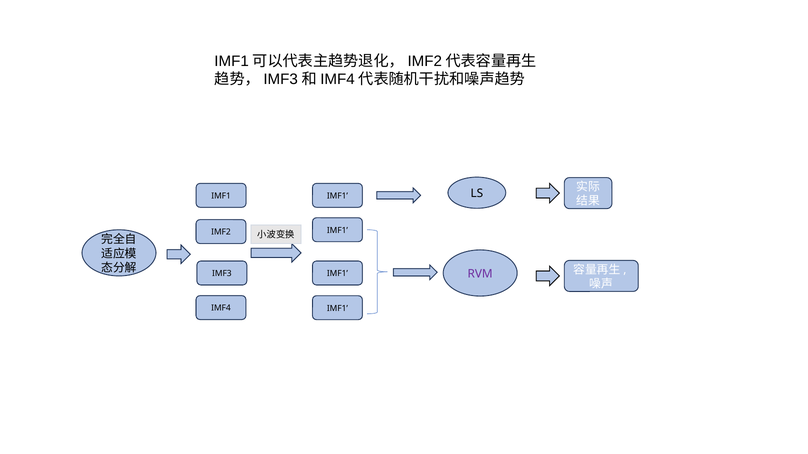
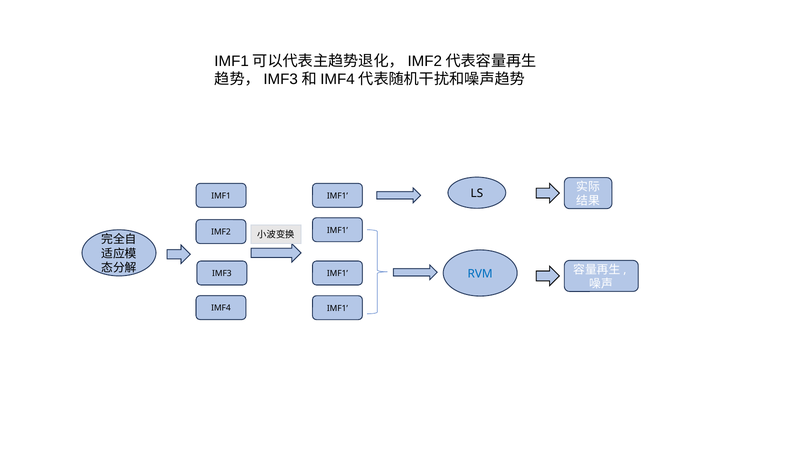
RVM colour: purple -> blue
